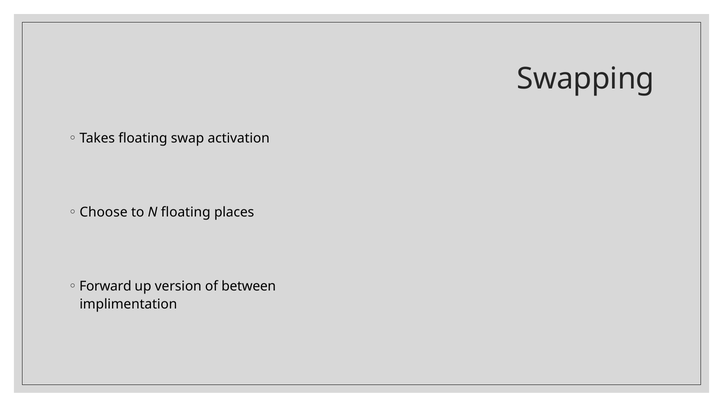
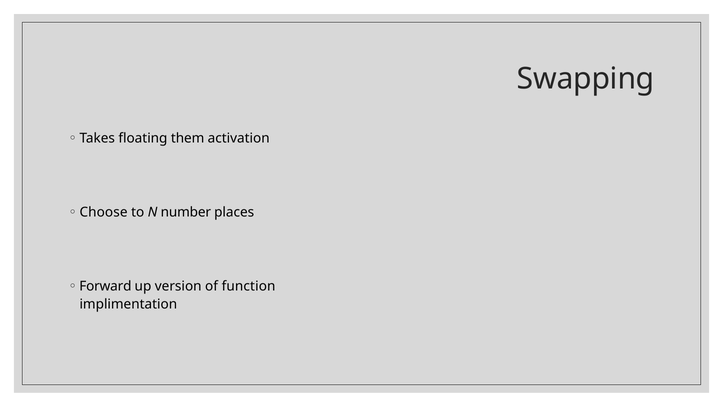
swap: swap -> them
N floating: floating -> number
between: between -> function
